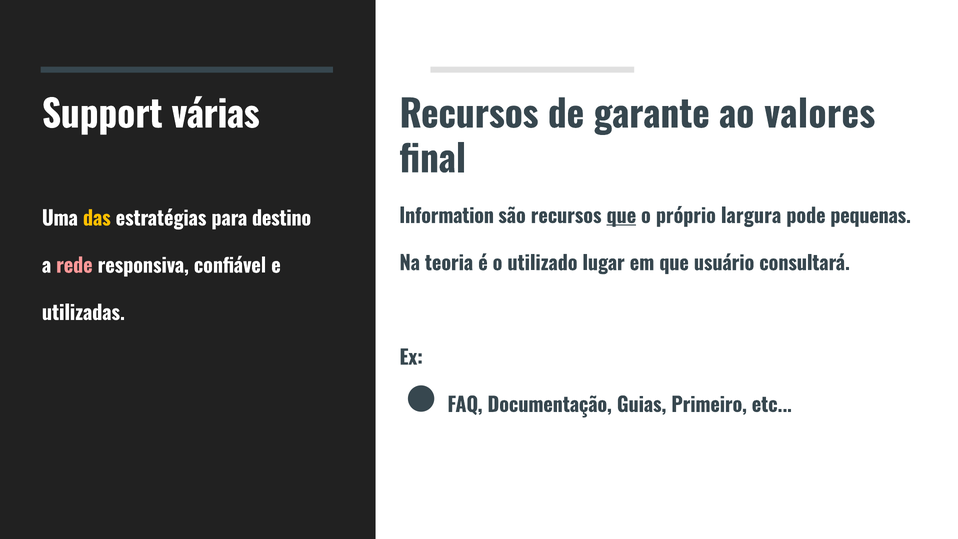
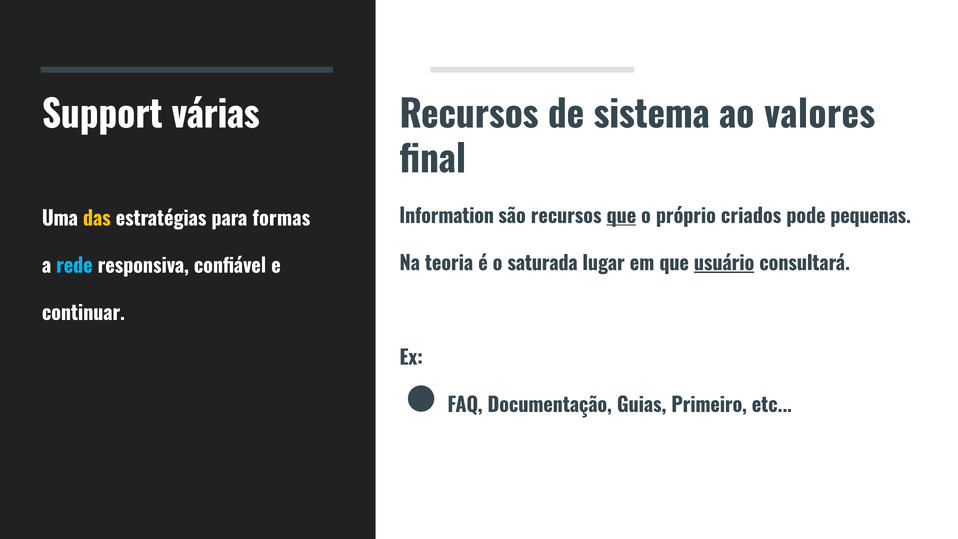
garante: garante -> sistema
largura: largura -> criados
destino: destino -> formas
utilizado: utilizado -> saturada
usuário underline: none -> present
rede colour: pink -> light blue
utilizadas: utilizadas -> continuar
